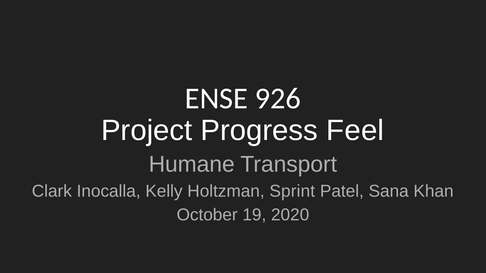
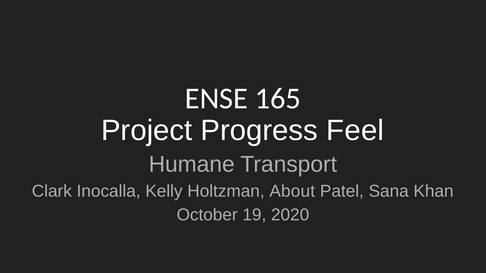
926: 926 -> 165
Sprint: Sprint -> About
